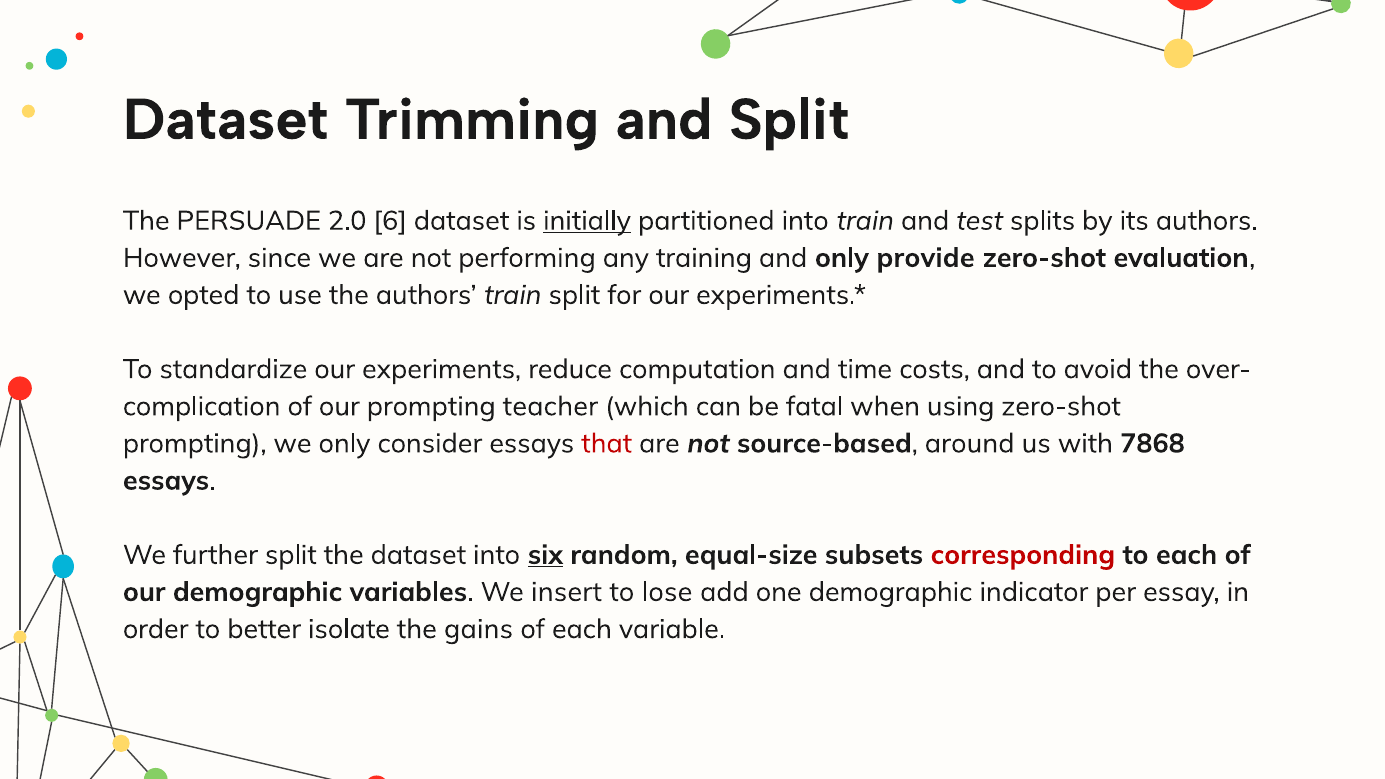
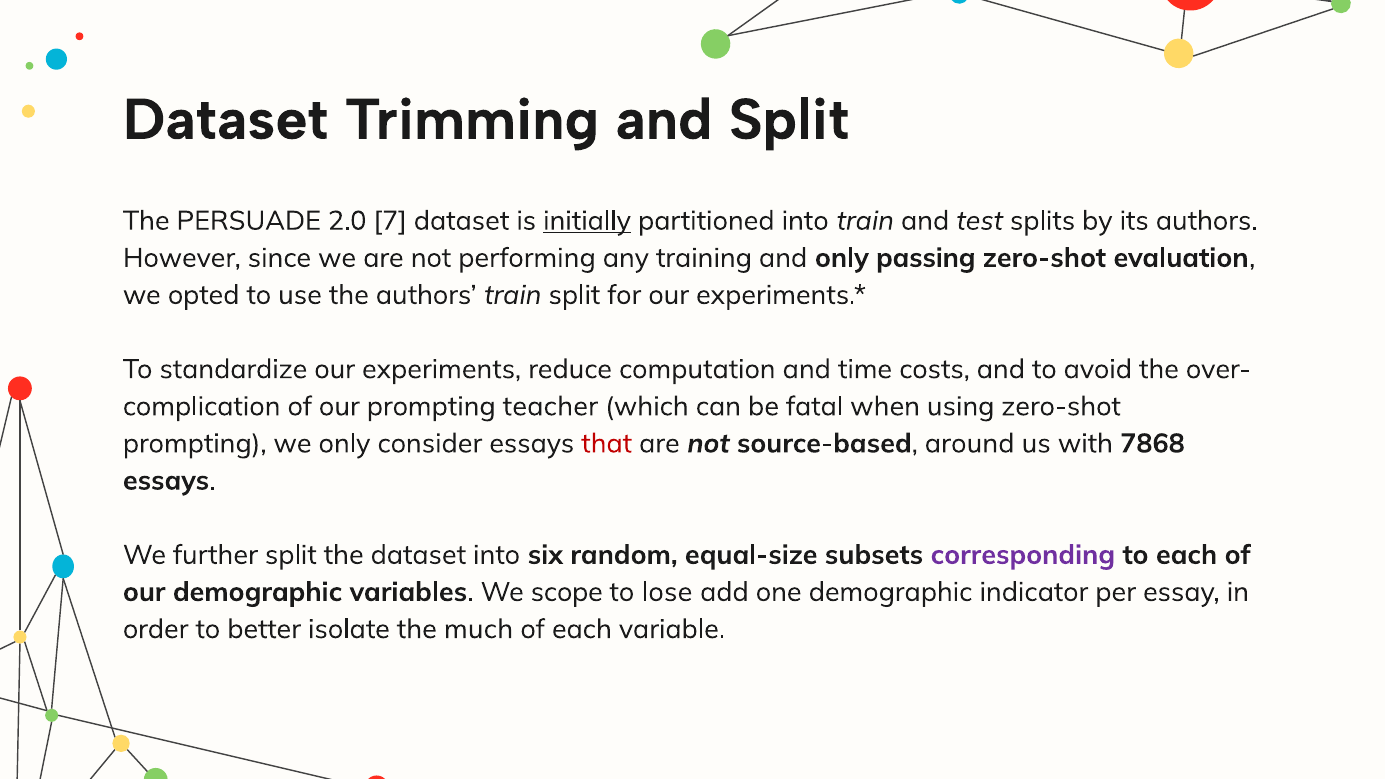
6: 6 -> 7
provide: provide -> passing
six underline: present -> none
corresponding colour: red -> purple
insert: insert -> scope
gains: gains -> much
